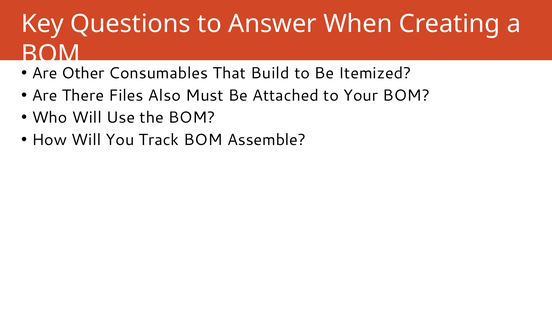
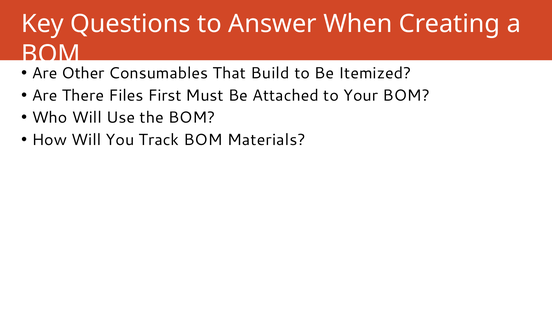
Also: Also -> First
Assemble: Assemble -> Materials
